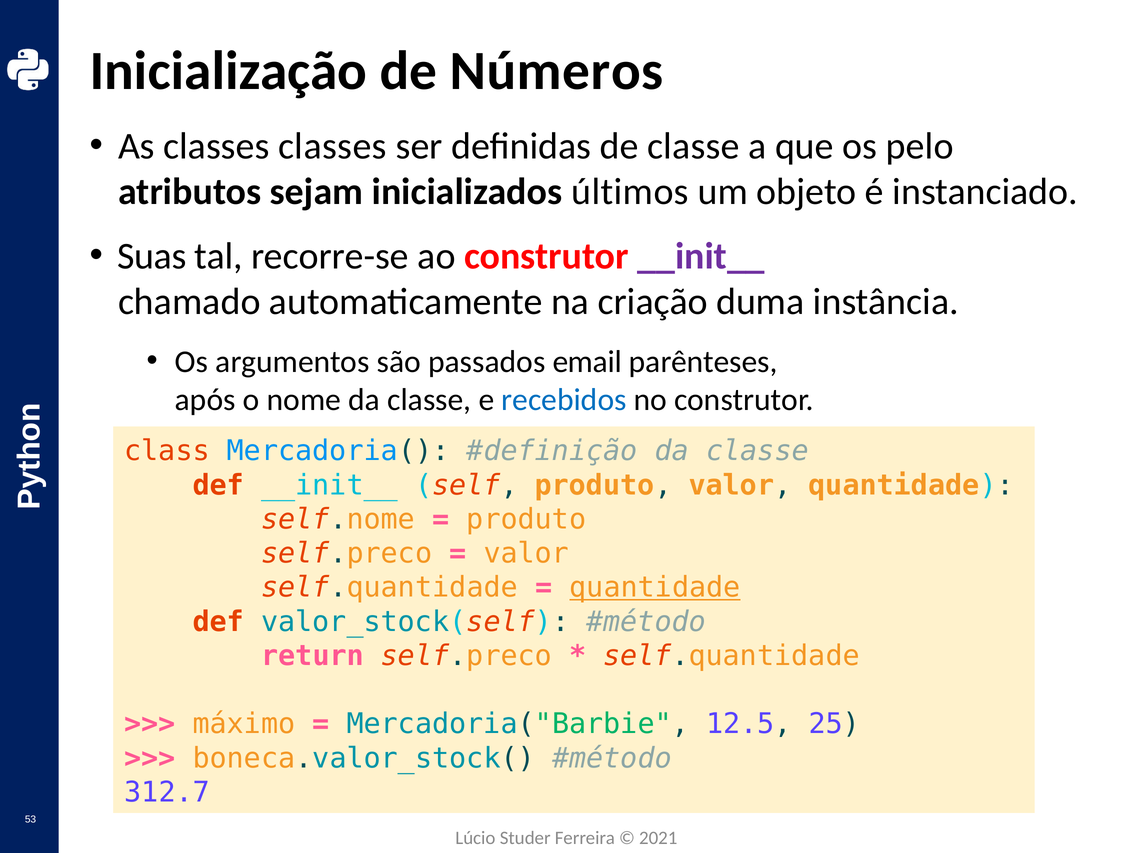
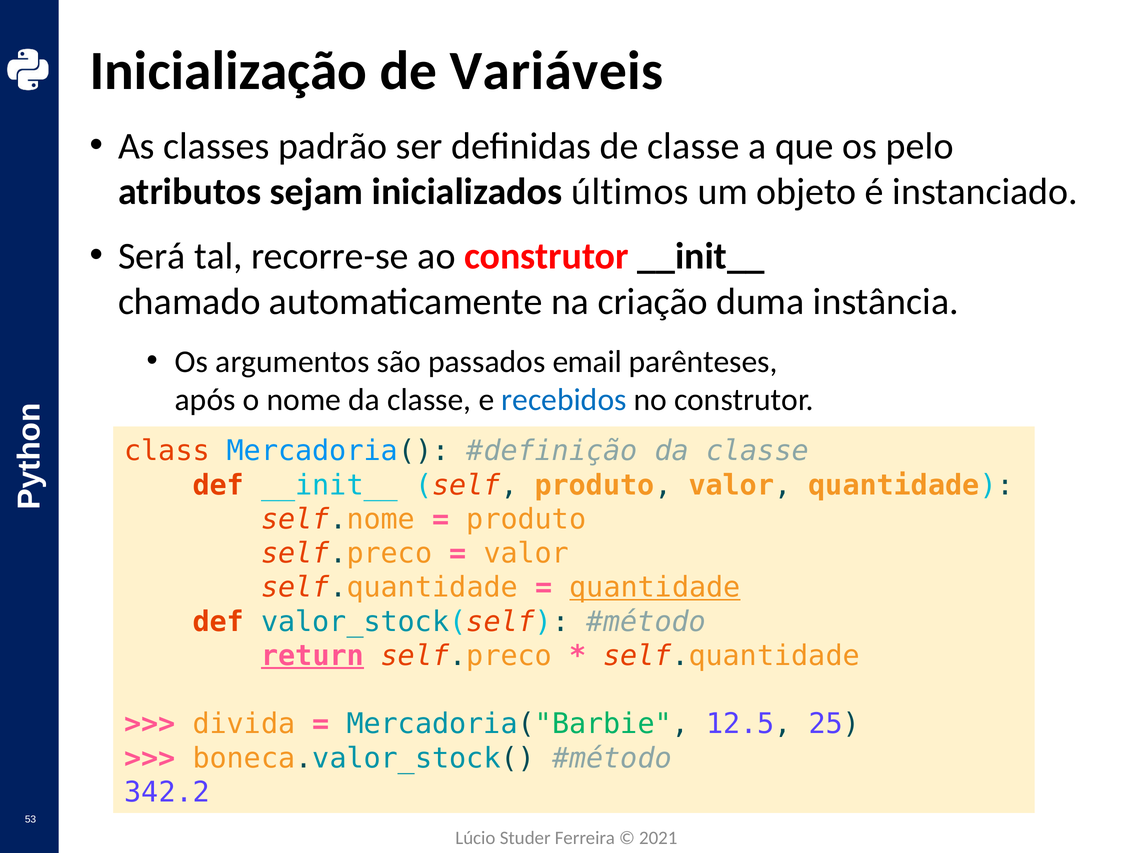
Números: Números -> Variáveis
classes classes: classes -> padrão
Suas: Suas -> Será
__init__ at (701, 256) colour: purple -> black
return underline: none -> present
máximo: máximo -> divida
312.7: 312.7 -> 342.2
